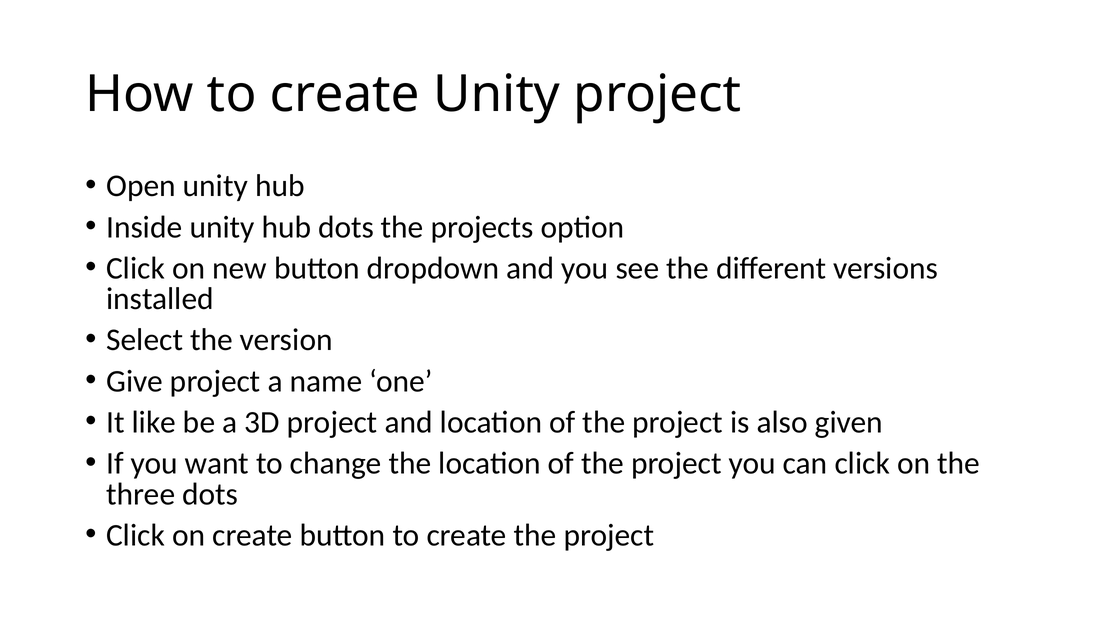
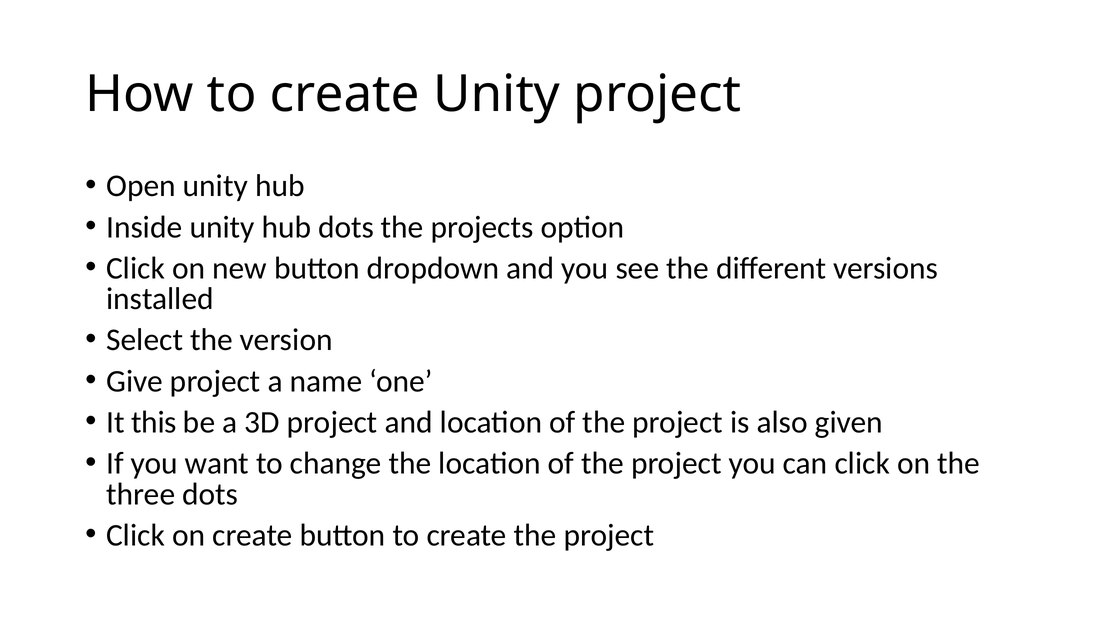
like: like -> this
